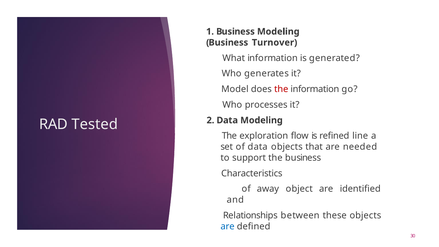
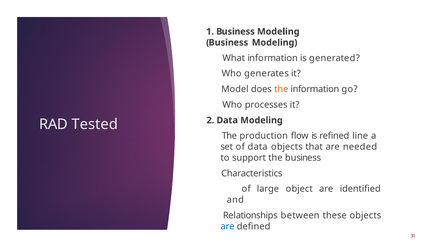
Turnover at (275, 43): Turnover -> Modeling
the at (281, 89) colour: red -> orange
exploration: exploration -> production
away: away -> large
